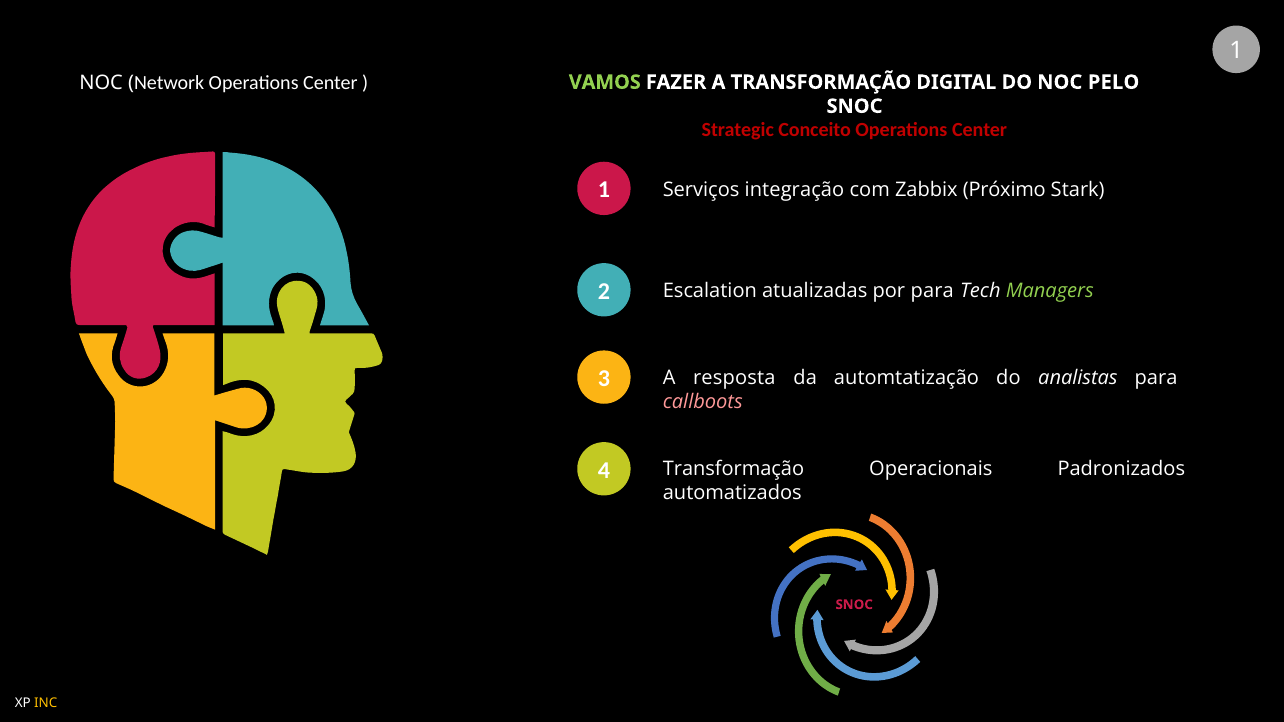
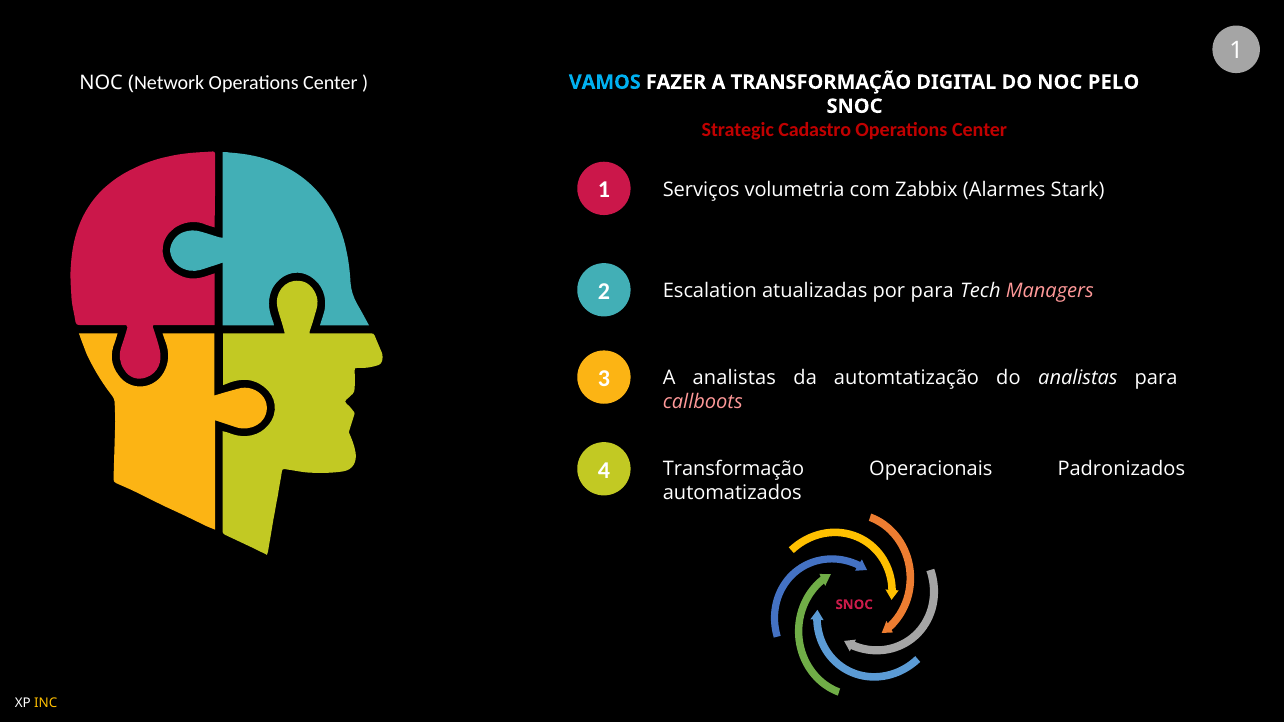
VAMOS colour: light green -> light blue
Conceito: Conceito -> Cadastro
integração: integração -> volumetria
Próximo: Próximo -> Alarmes
Managers colour: light green -> pink
A resposta: resposta -> analistas
